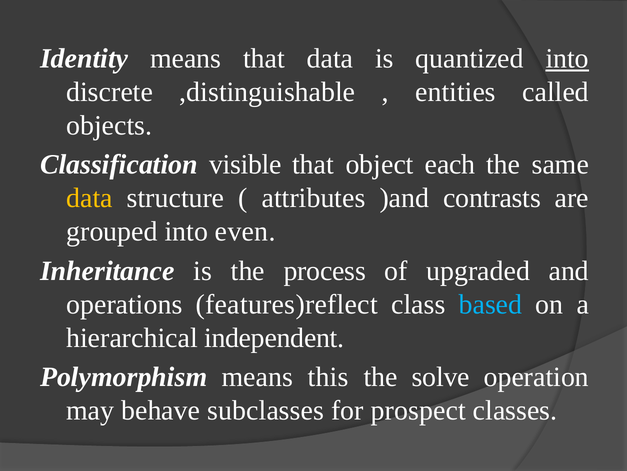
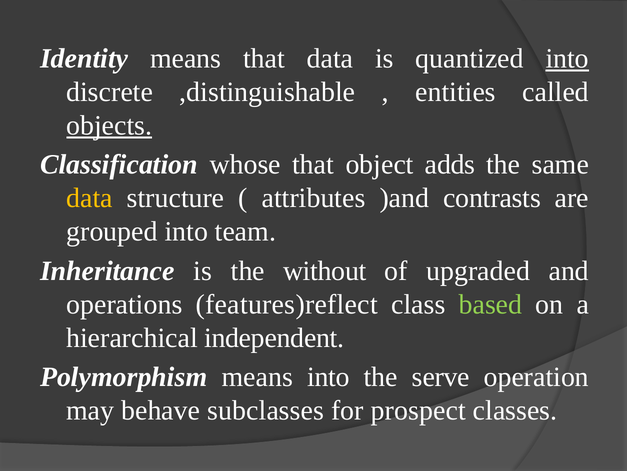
objects underline: none -> present
visible: visible -> whose
each: each -> adds
even: even -> team
process: process -> without
based colour: light blue -> light green
means this: this -> into
solve: solve -> serve
